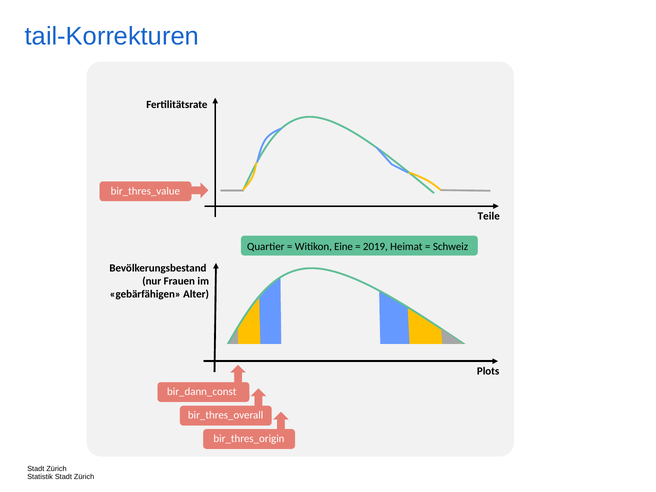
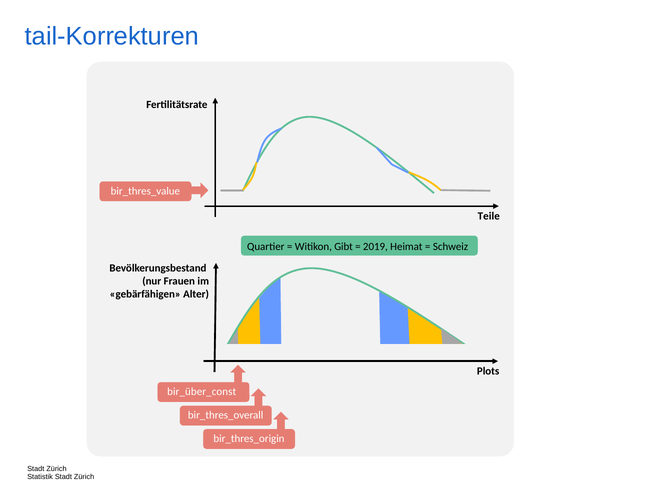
Eine: Eine -> Gibt
bir_dann_const: bir_dann_const -> bir_über_const
